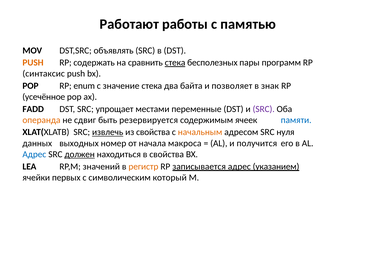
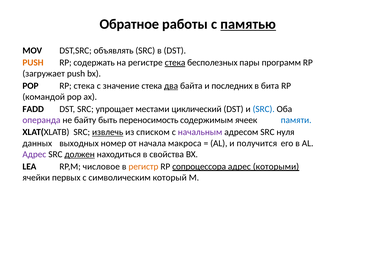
Работают: Работают -> Обратное
памятью underline: none -> present
сравнить: сравнить -> регистре
синтаксис: синтаксис -> загружает
RP enum: enum -> стека
два underline: none -> present
позволяет: позволяет -> последних
знак: знак -> бита
усечённое: усечённое -> командой
переменные: переменные -> циклический
SRC at (264, 109) colour: purple -> blue
операнда colour: orange -> purple
сдвиг: сдвиг -> байту
резервируется: резервируется -> переносимость
из свойства: свойства -> списком
начальным colour: orange -> purple
Адрес at (34, 154) colour: blue -> purple
значений: значений -> числовое
записывается: записывается -> сопроцессора
указанием: указанием -> которыми
